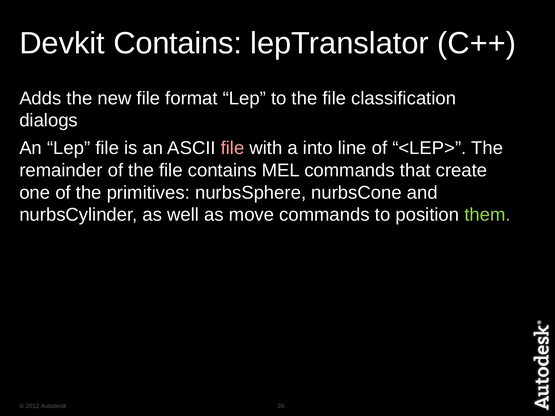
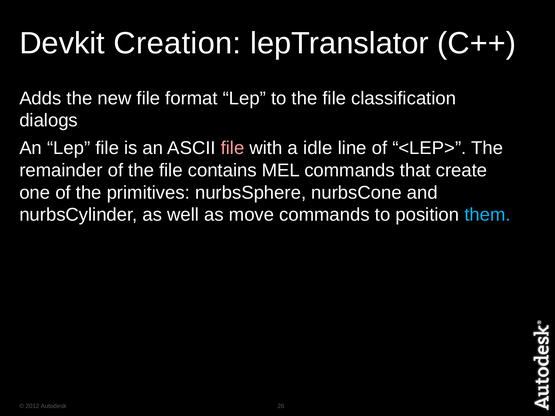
Devkit Contains: Contains -> Creation
into: into -> idle
them colour: light green -> light blue
